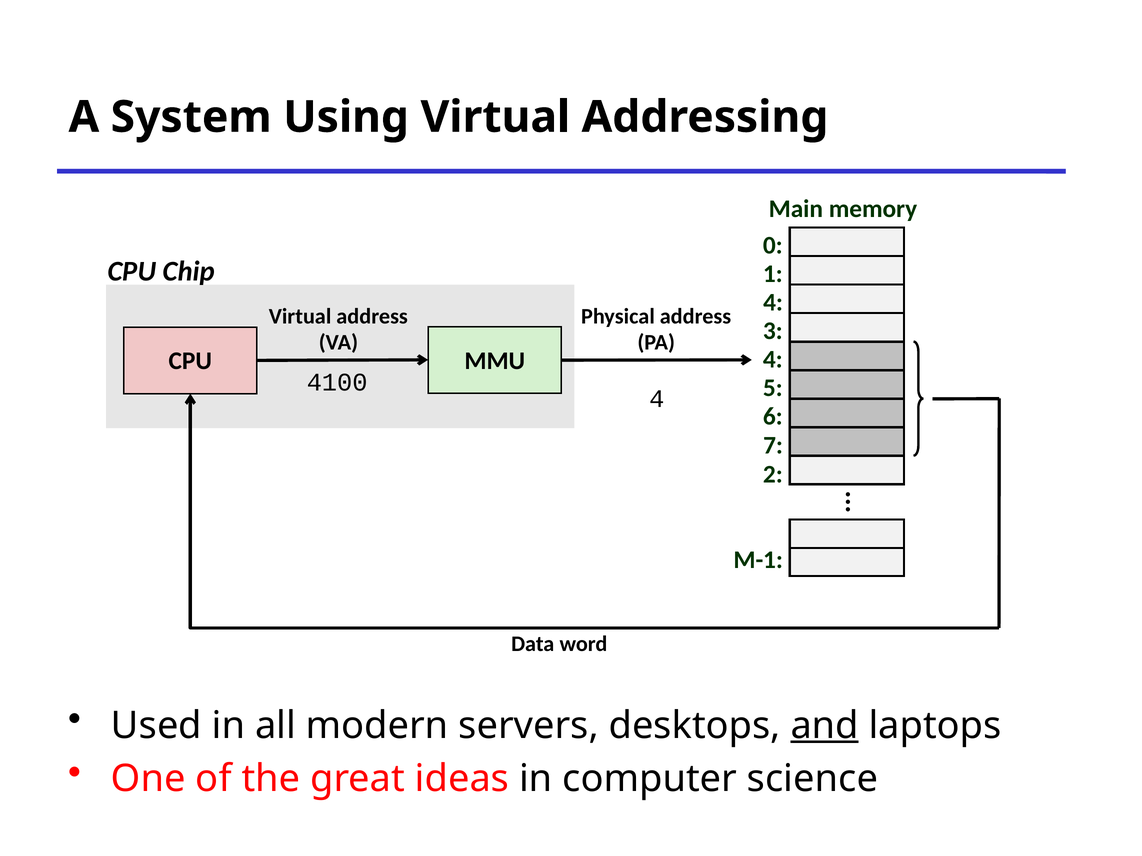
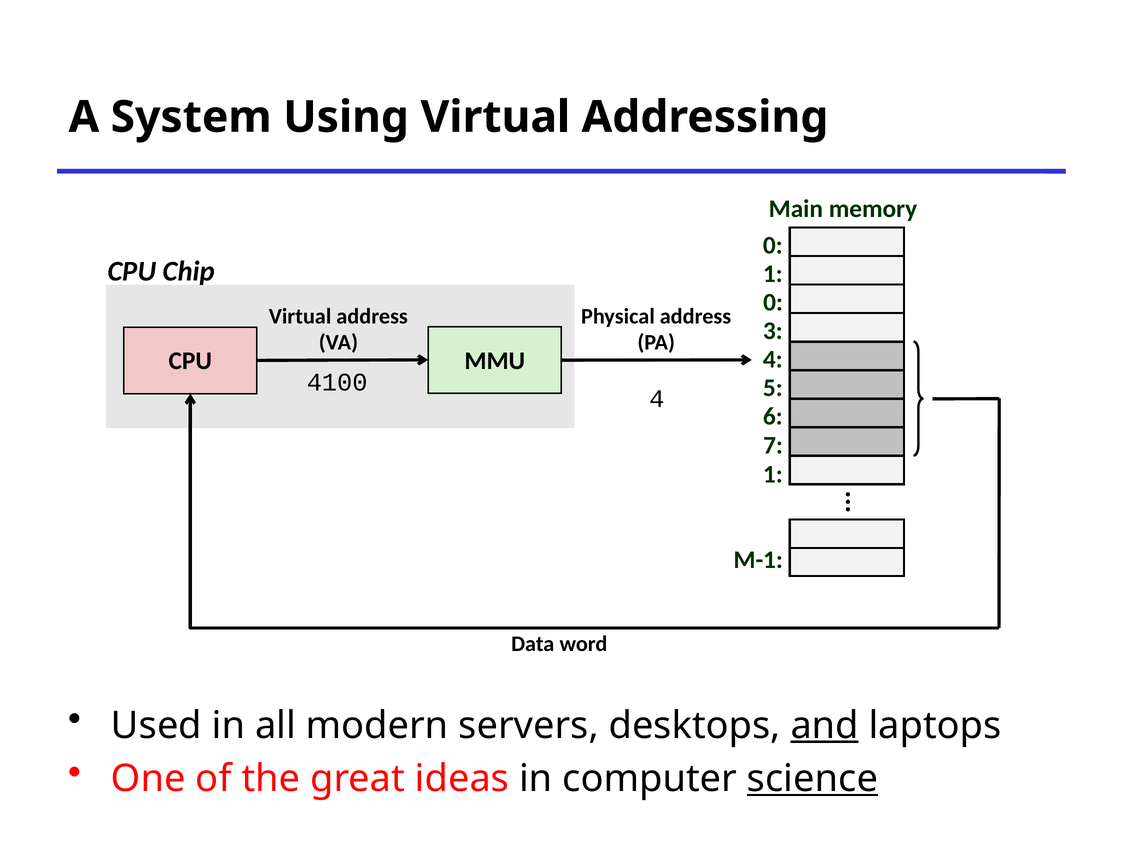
4 at (773, 303): 4 -> 0
2 at (773, 475): 2 -> 1
science underline: none -> present
